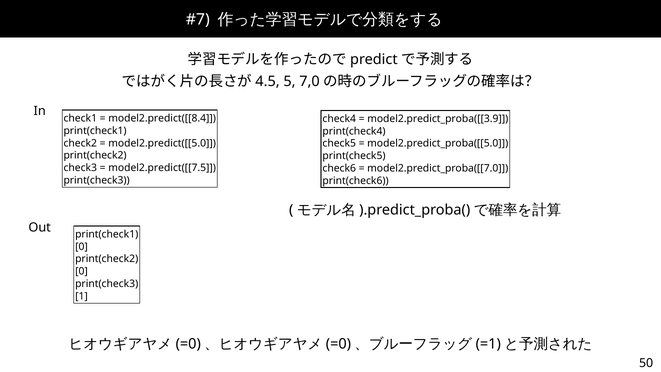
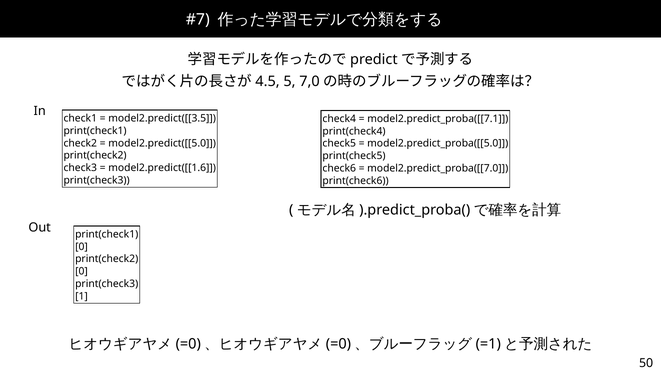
model2.predict([[8.4: model2.predict([[8.4 -> model2.predict([[3.5
model2.predict_proba([[3.9: model2.predict_proba([[3.9 -> model2.predict_proba([[7.1
model2.predict([[7.5: model2.predict([[7.5 -> model2.predict([[1.6
